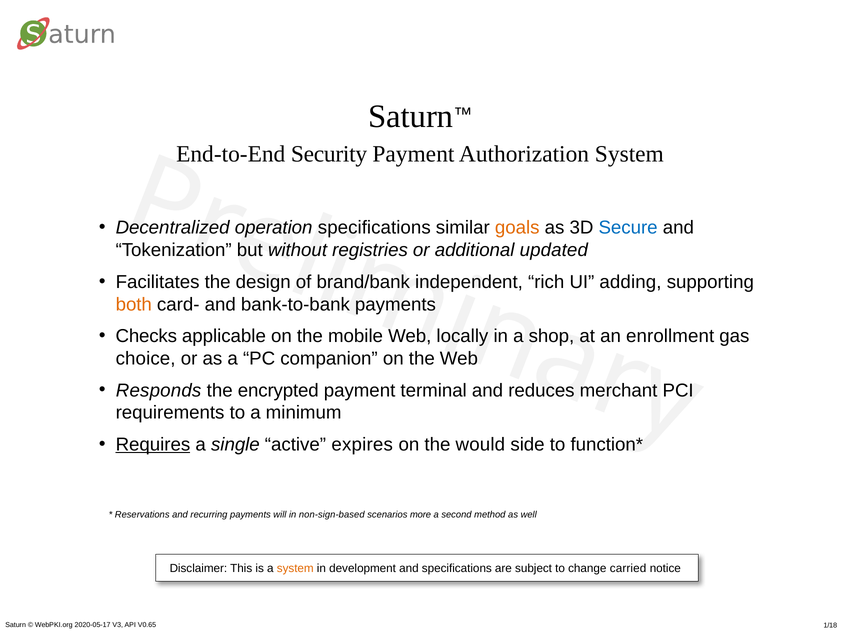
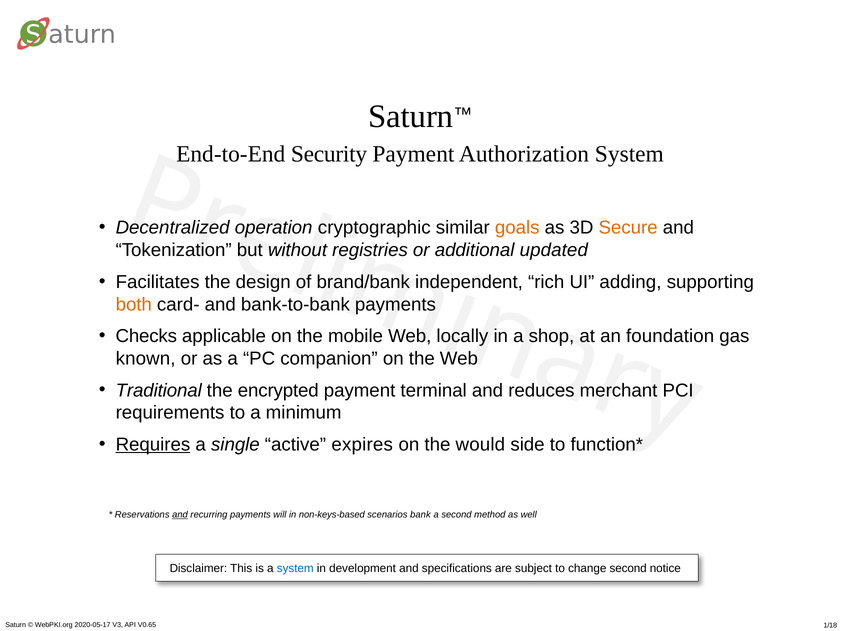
specifications at (374, 228): specifications -> cryptographic
Secure colour: blue -> orange
enrollment: enrollment -> foundation
choice: choice -> known
Responds: Responds -> Traditional
and at (180, 515) underline: none -> present
non-sign-based: non-sign-based -> non-keys-based
more: more -> bank
system at (295, 569) colour: orange -> blue
change carried: carried -> second
